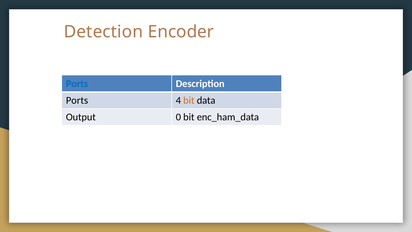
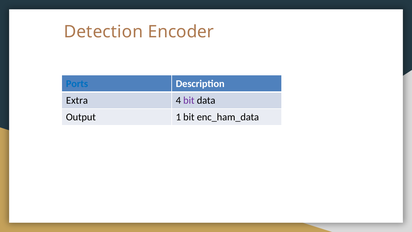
Ports at (77, 100): Ports -> Extra
bit at (189, 100) colour: orange -> purple
0: 0 -> 1
